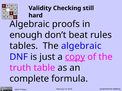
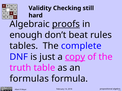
proofs underline: none -> present
The algebraic: algebraic -> complete
complete: complete -> formulas
